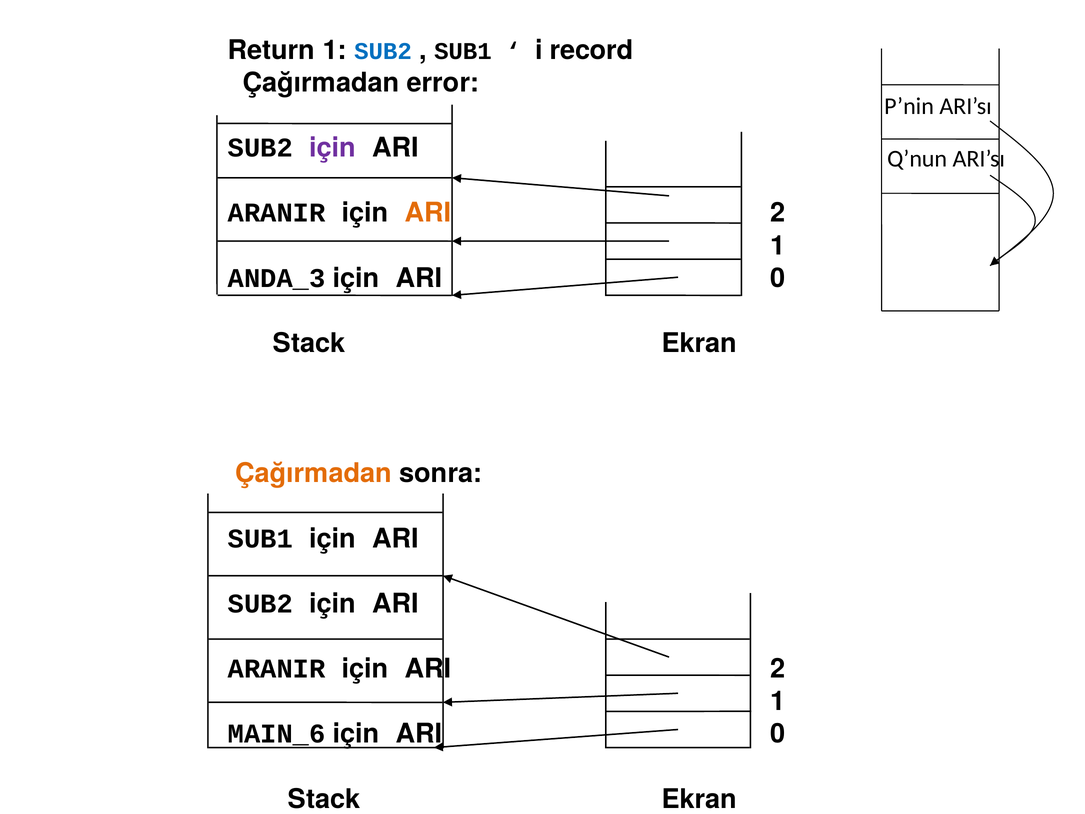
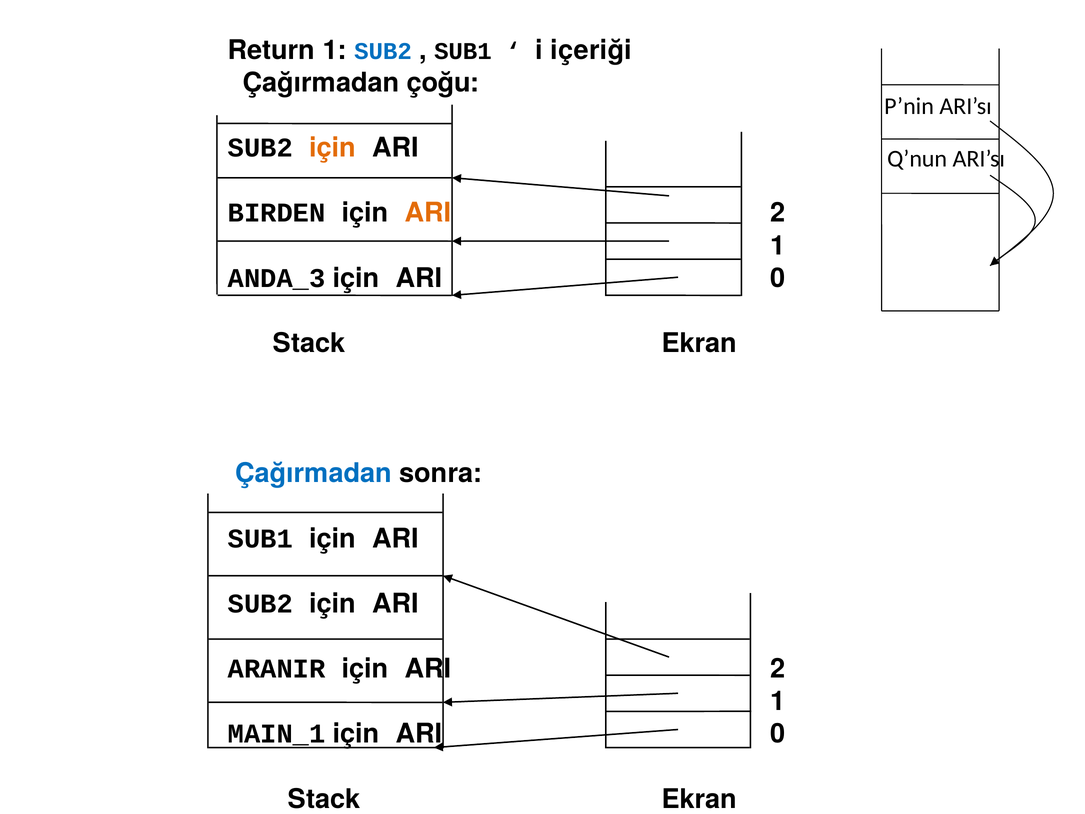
record: record -> içeriği
error: error -> çoğu
için at (332, 148) colour: purple -> orange
ARANIR at (277, 213): ARANIR -> BIRDEN
Çağırmadan at (314, 473) colour: orange -> blue
MAIN_6: MAIN_6 -> MAIN_1
